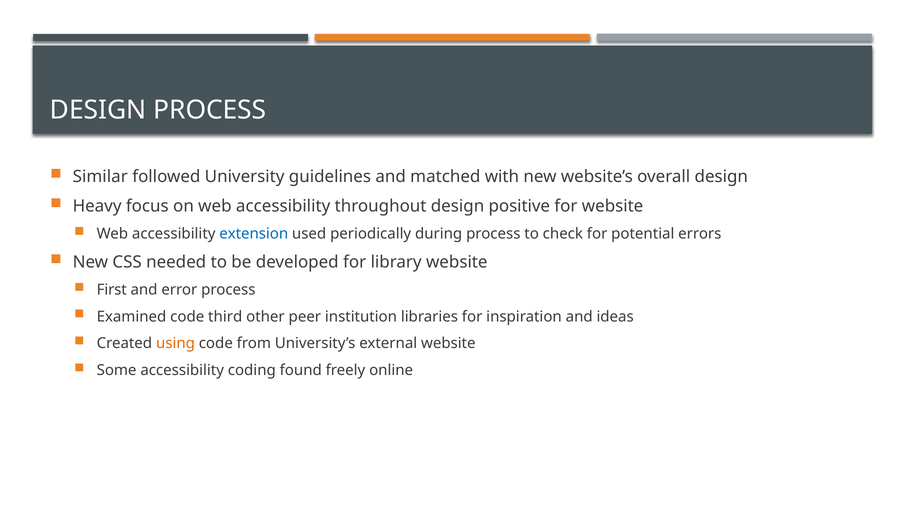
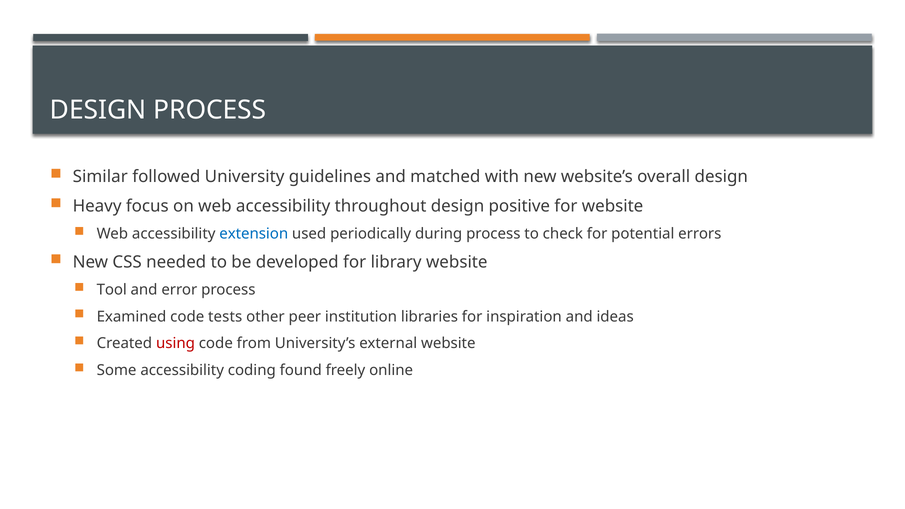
First: First -> Tool
third: third -> tests
using colour: orange -> red
